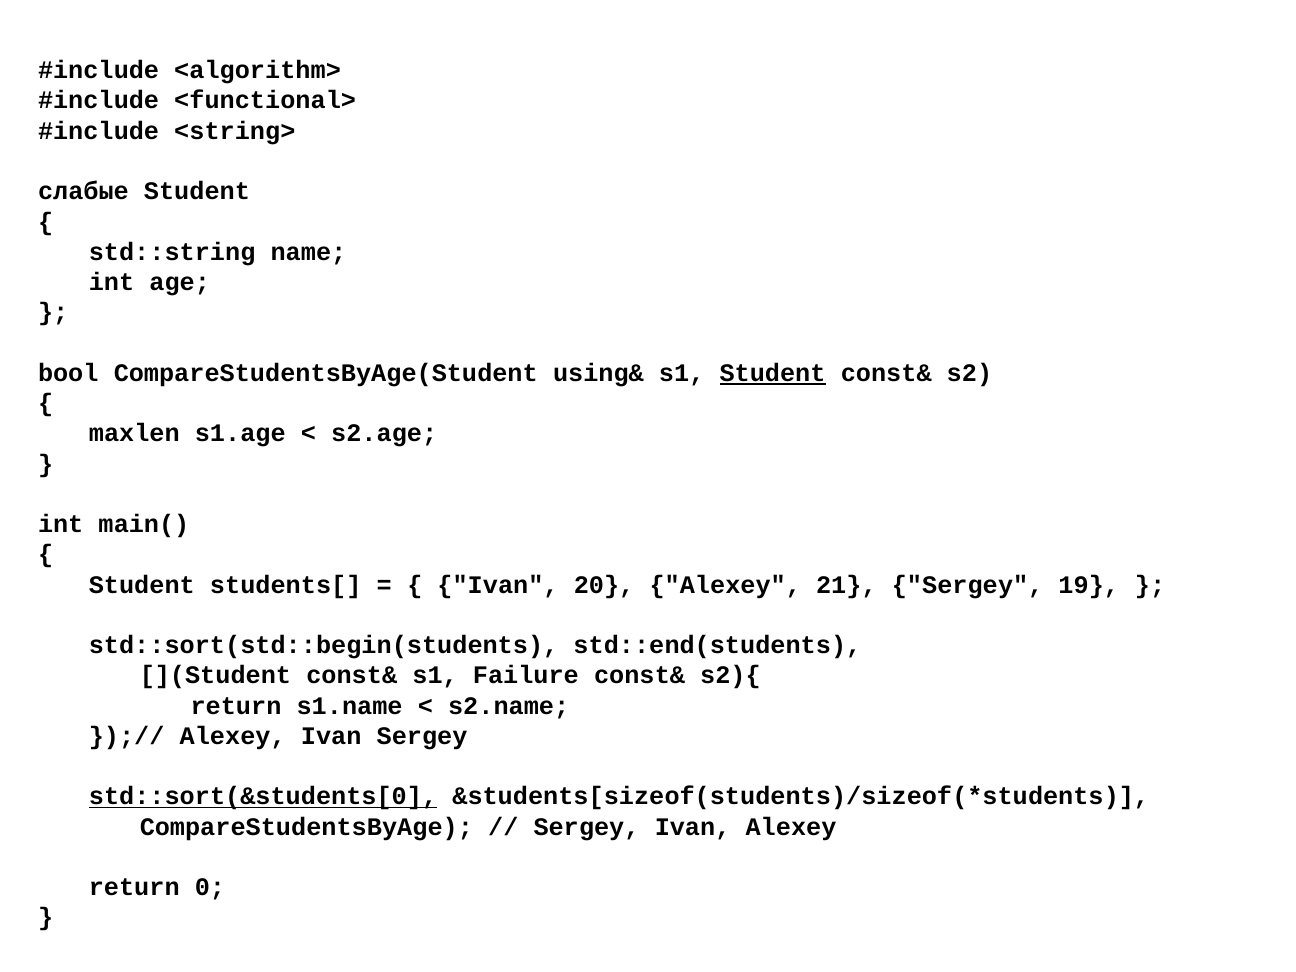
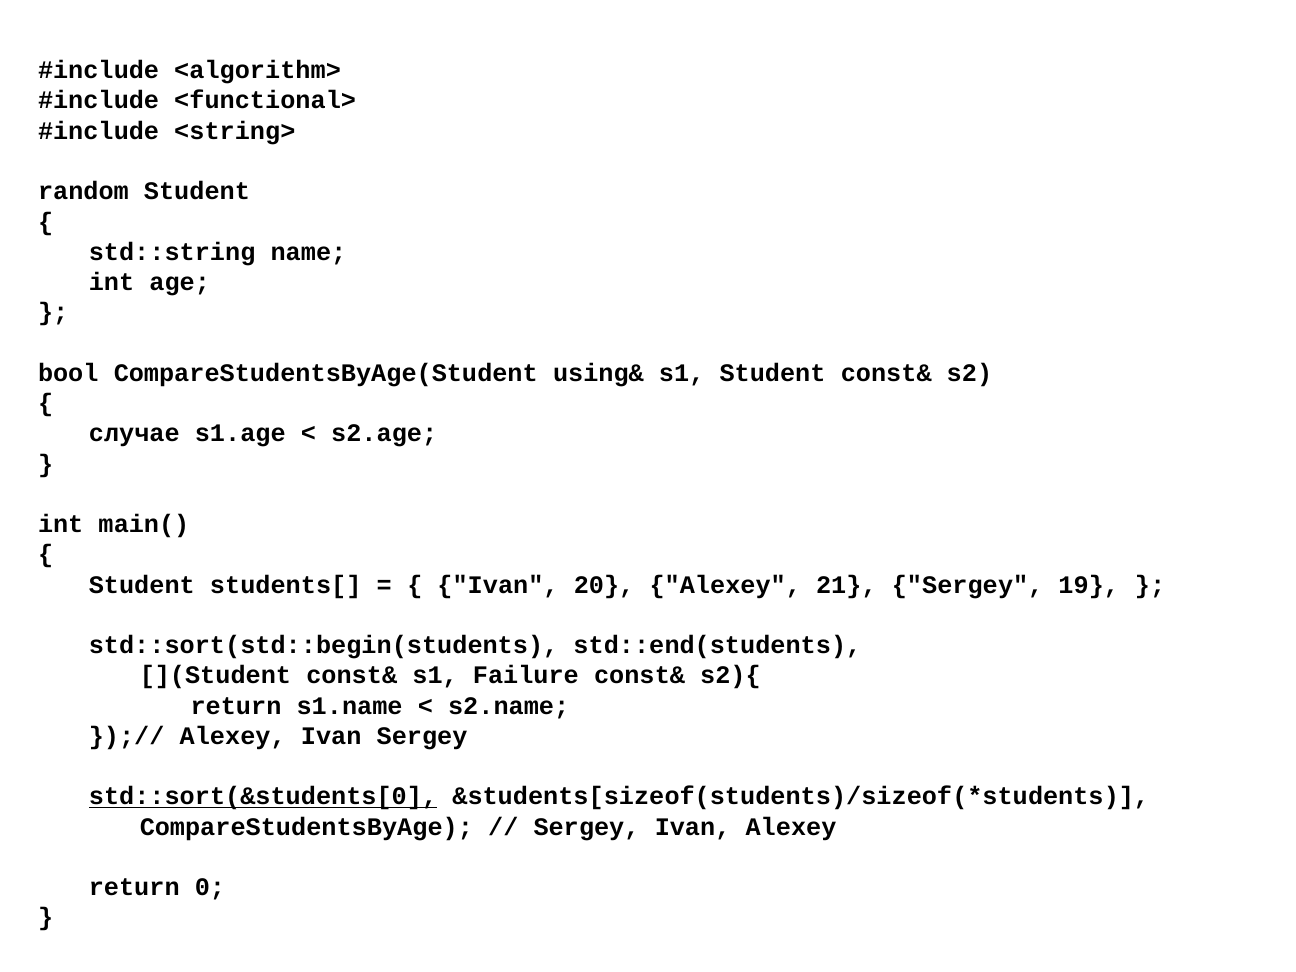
слабые: слабые -> random
Student at (773, 373) underline: present -> none
maxlen: maxlen -> случае
